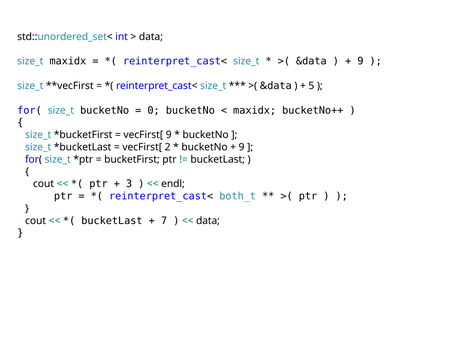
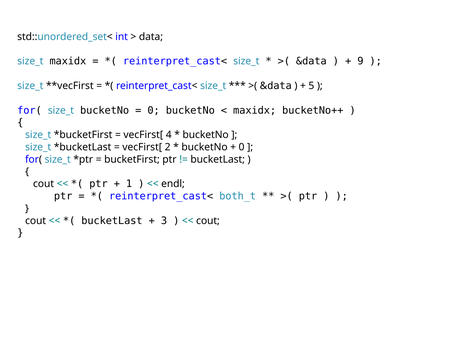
vecFirst[ 9: 9 -> 4
9 at (242, 147): 9 -> 0
3: 3 -> 1
7: 7 -> 3
data at (208, 220): data -> cout
